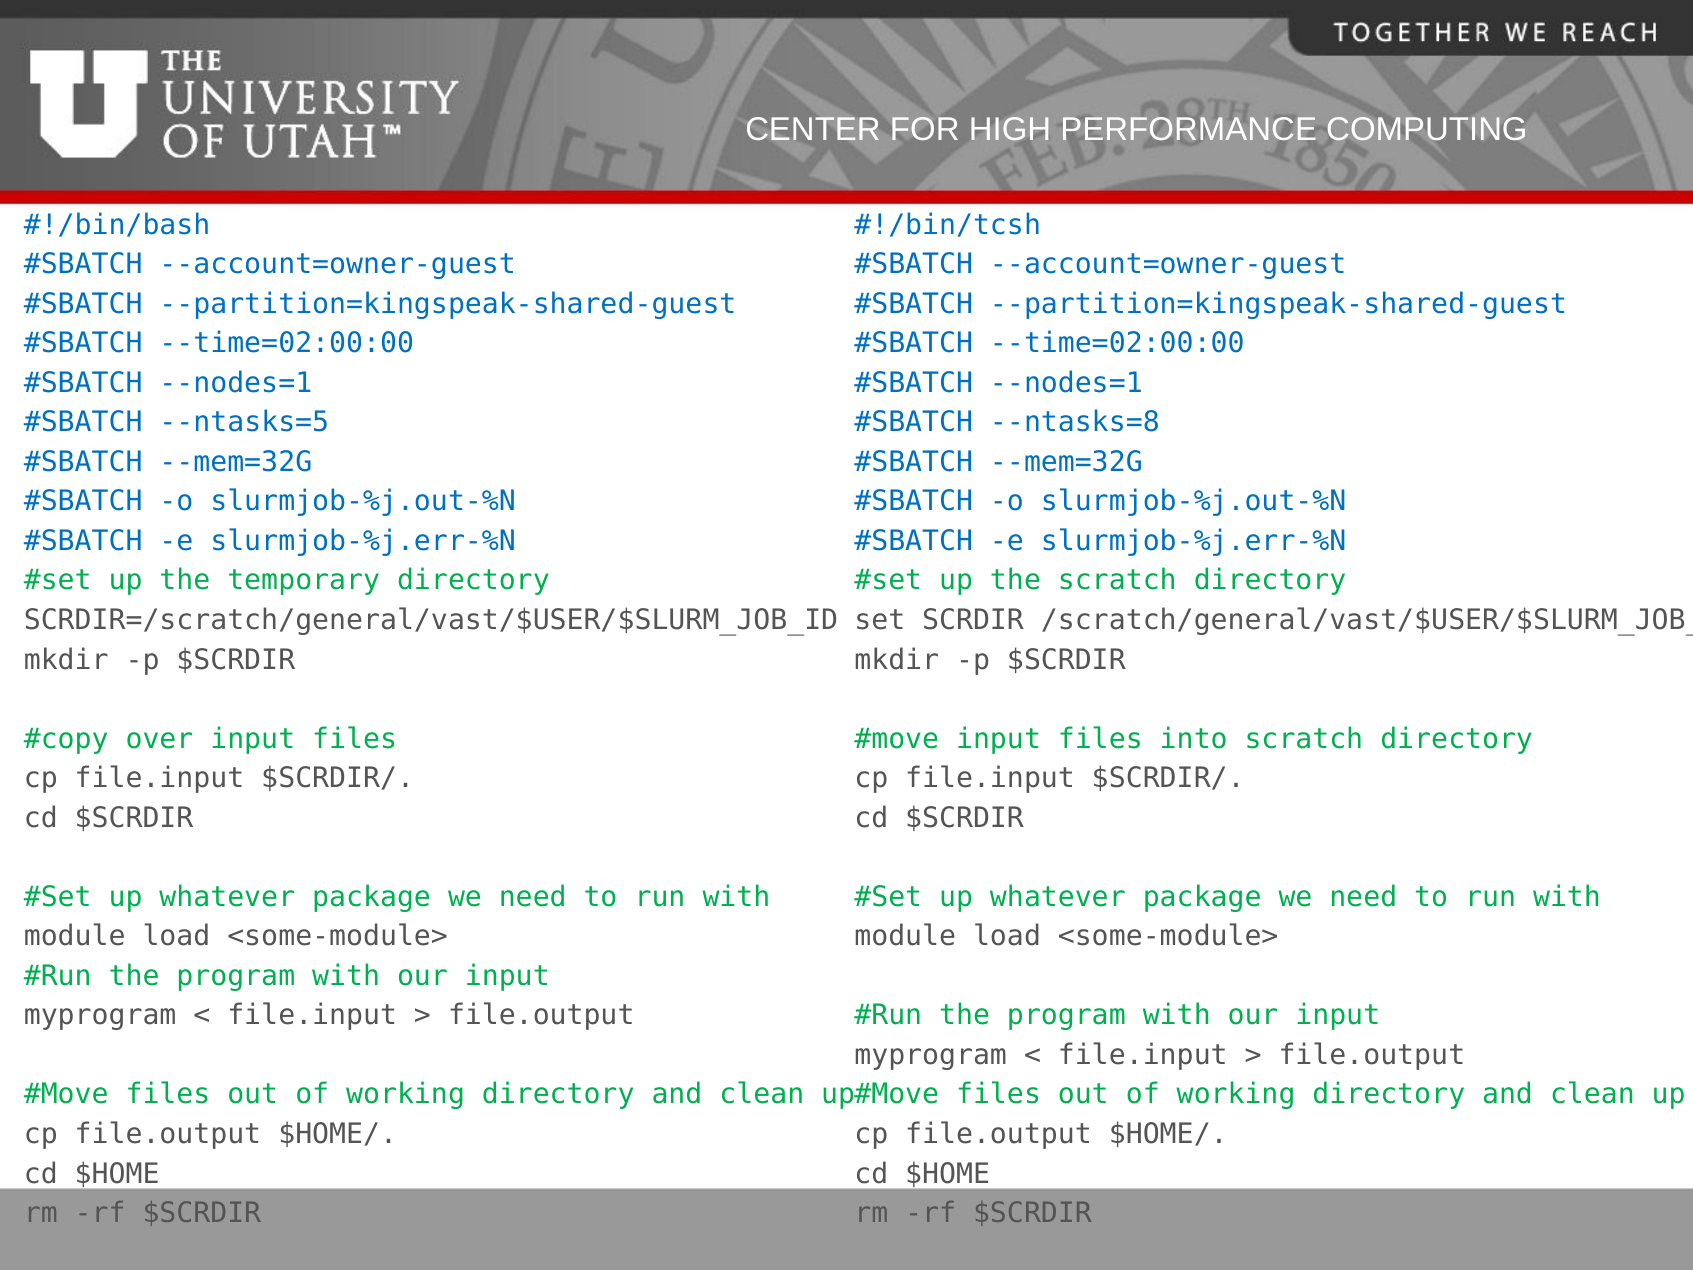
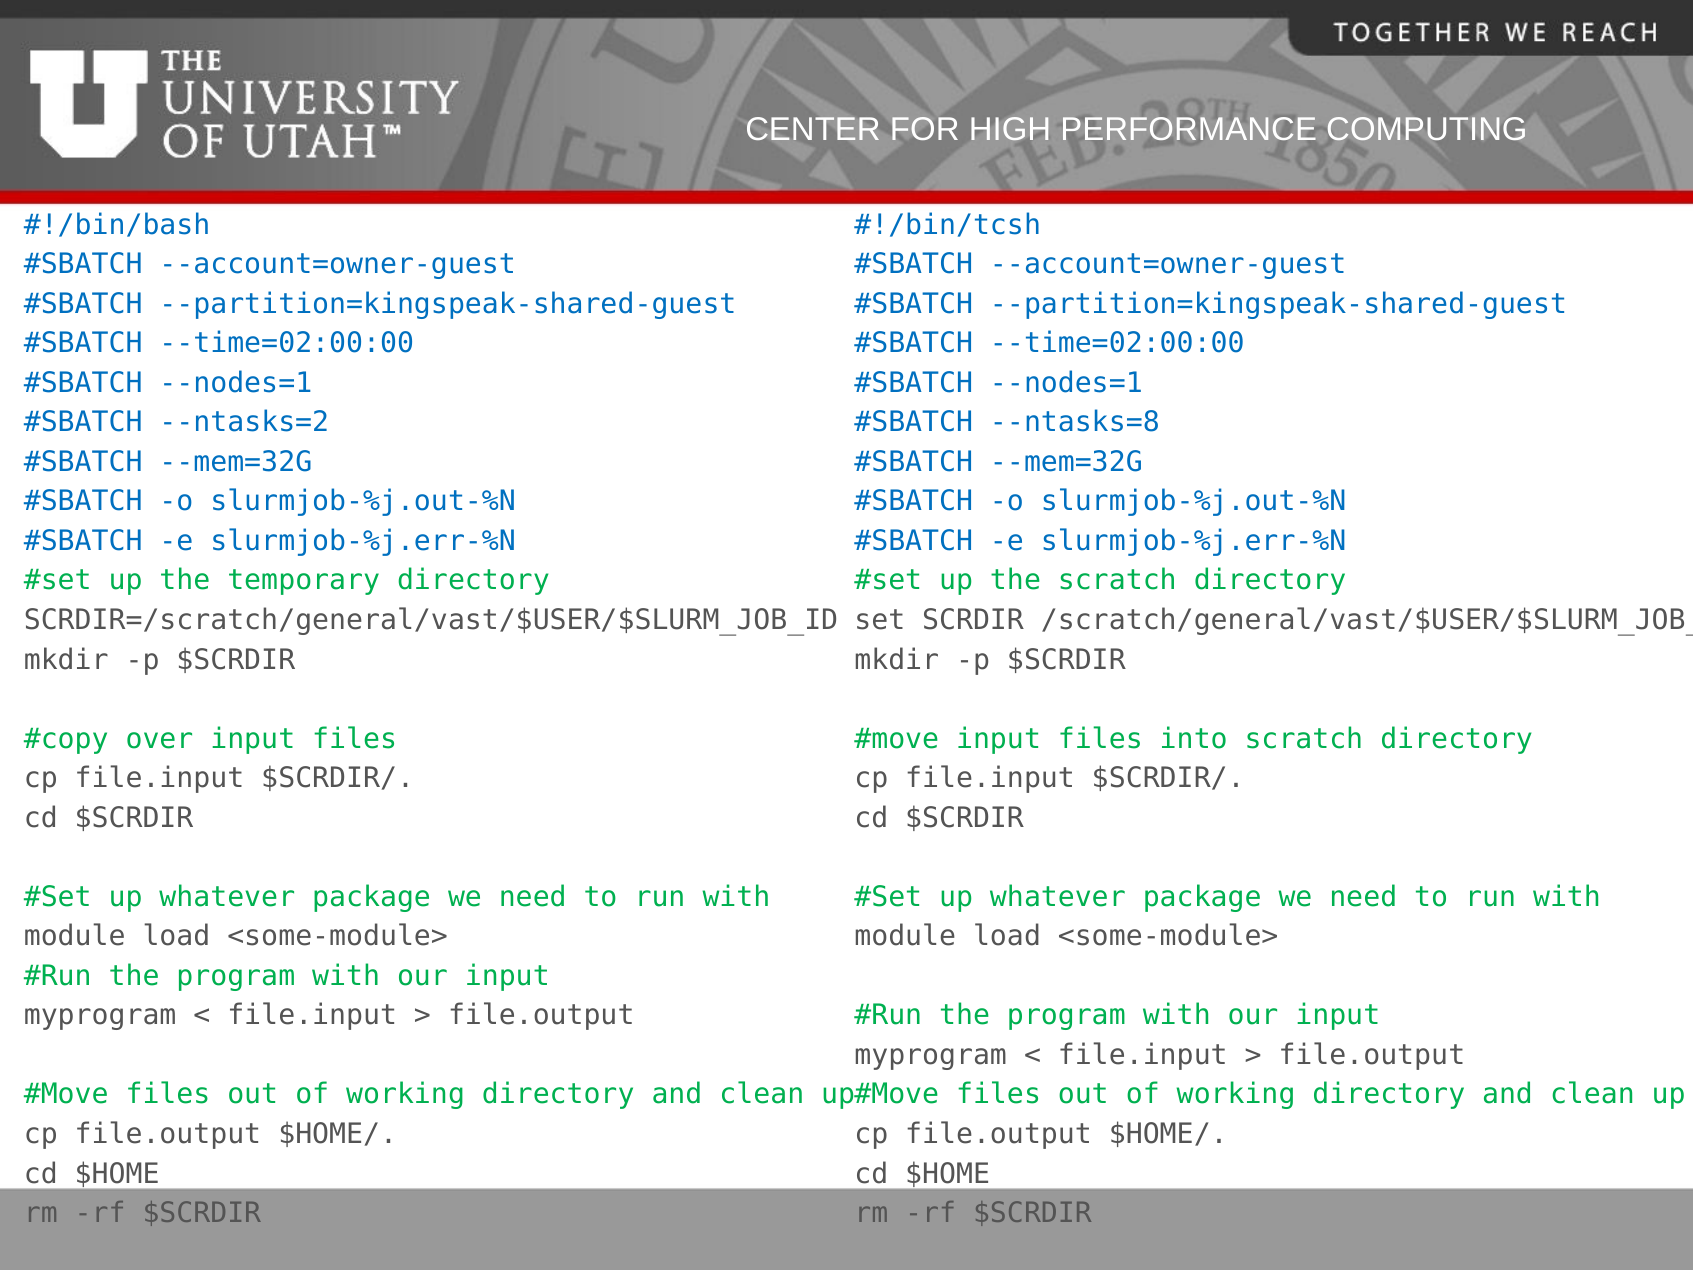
--ntasks=5: --ntasks=5 -> --ntasks=2
